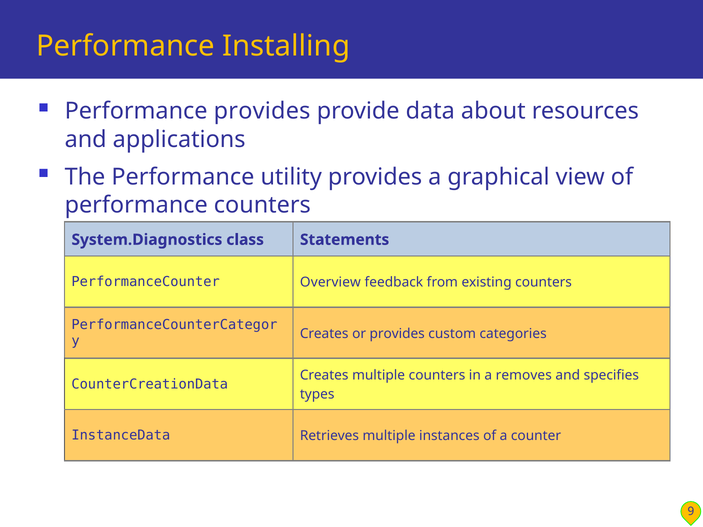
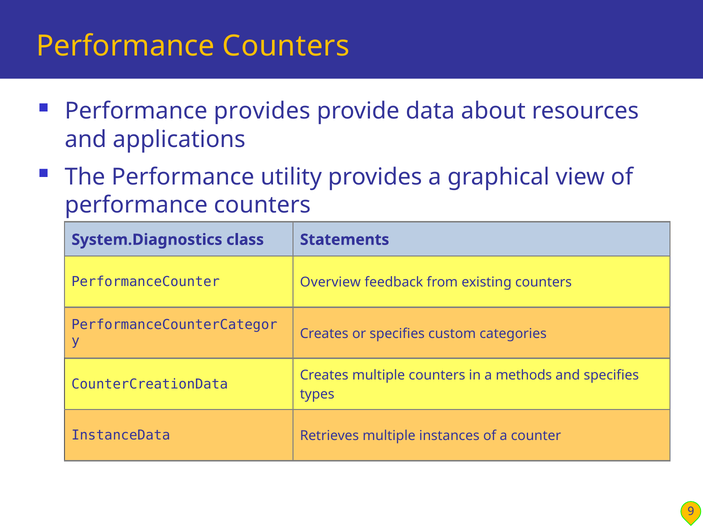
Installing at (286, 46): Installing -> Counters
or provides: provides -> specifies
removes: removes -> methods
